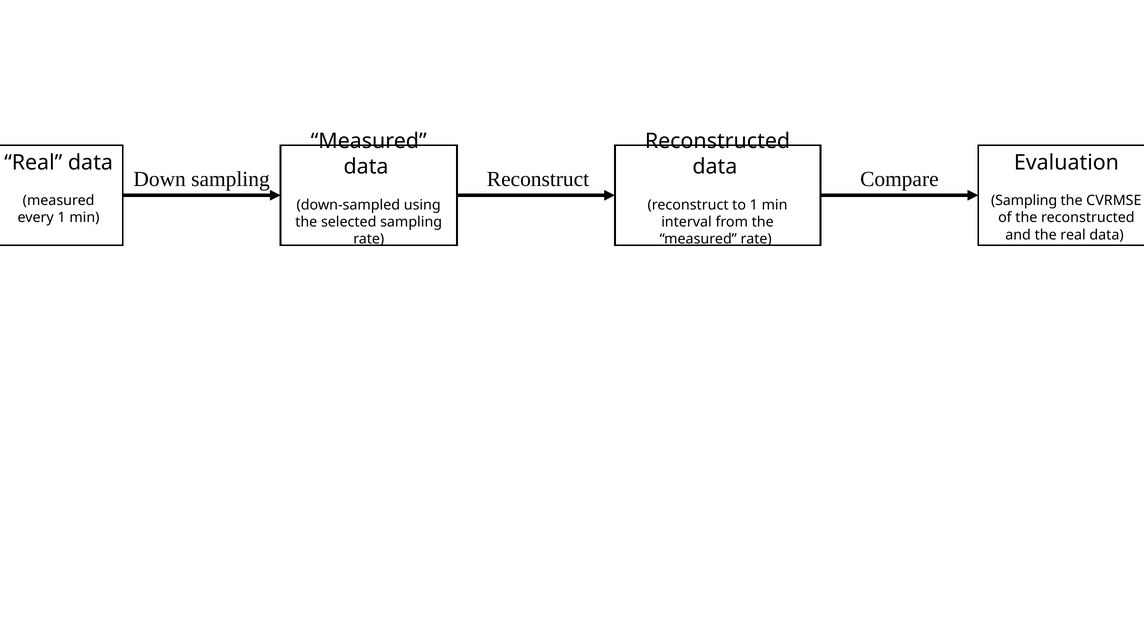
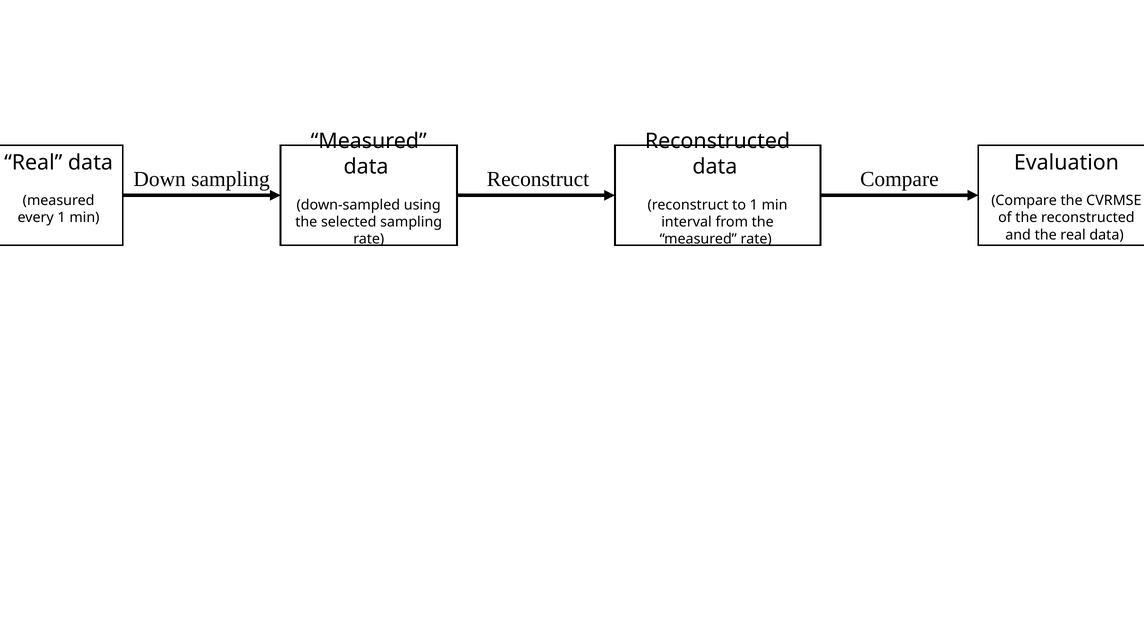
Sampling at (1024, 201): Sampling -> Compare
